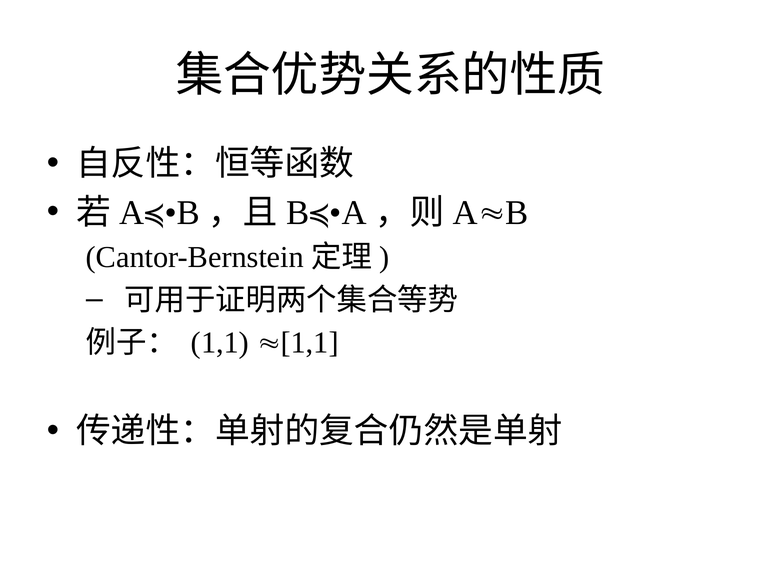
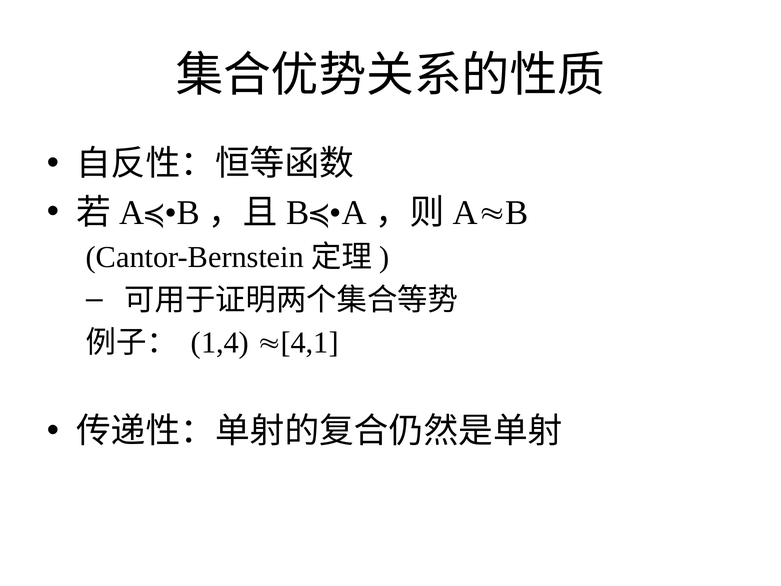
1,1 at (220, 342): 1,1 -> 1,4
1,1 at (310, 342): 1,1 -> 4,1
